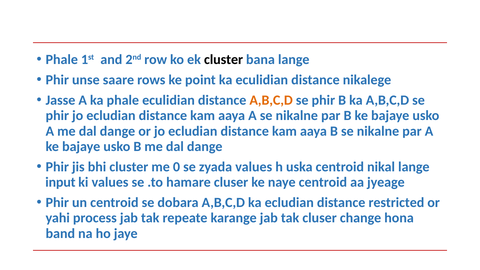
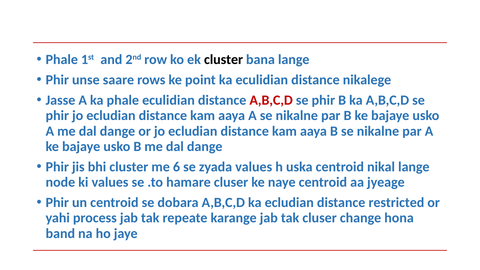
A,B,C,D at (271, 100) colour: orange -> red
0: 0 -> 6
input: input -> node
